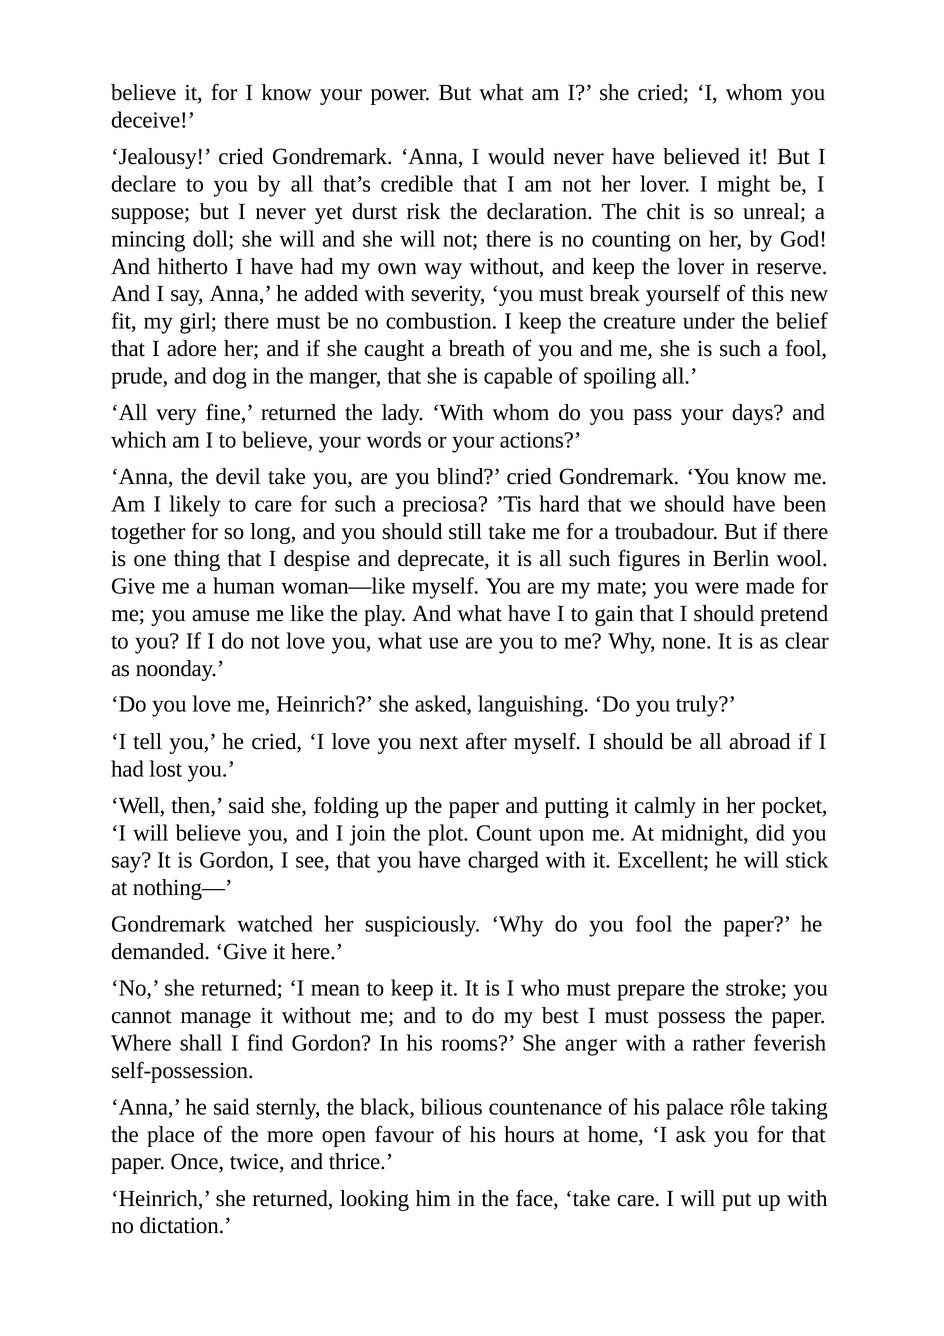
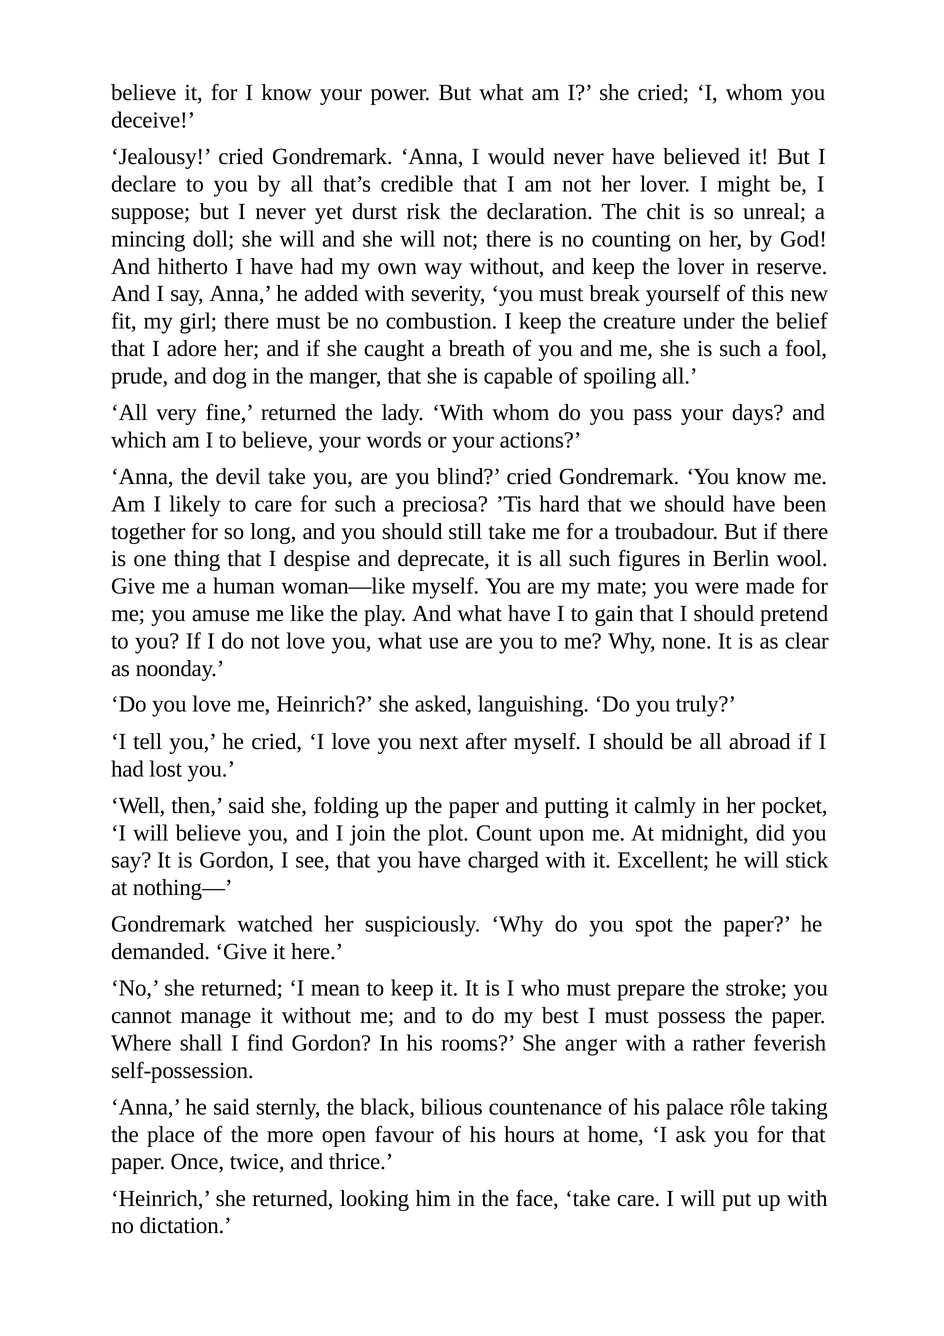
you fool: fool -> spot
